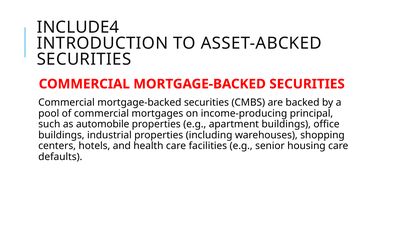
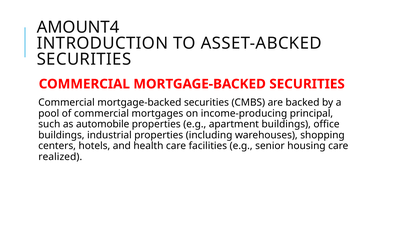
INCLUDE4: INCLUDE4 -> AMOUNT4
defaults: defaults -> realized
